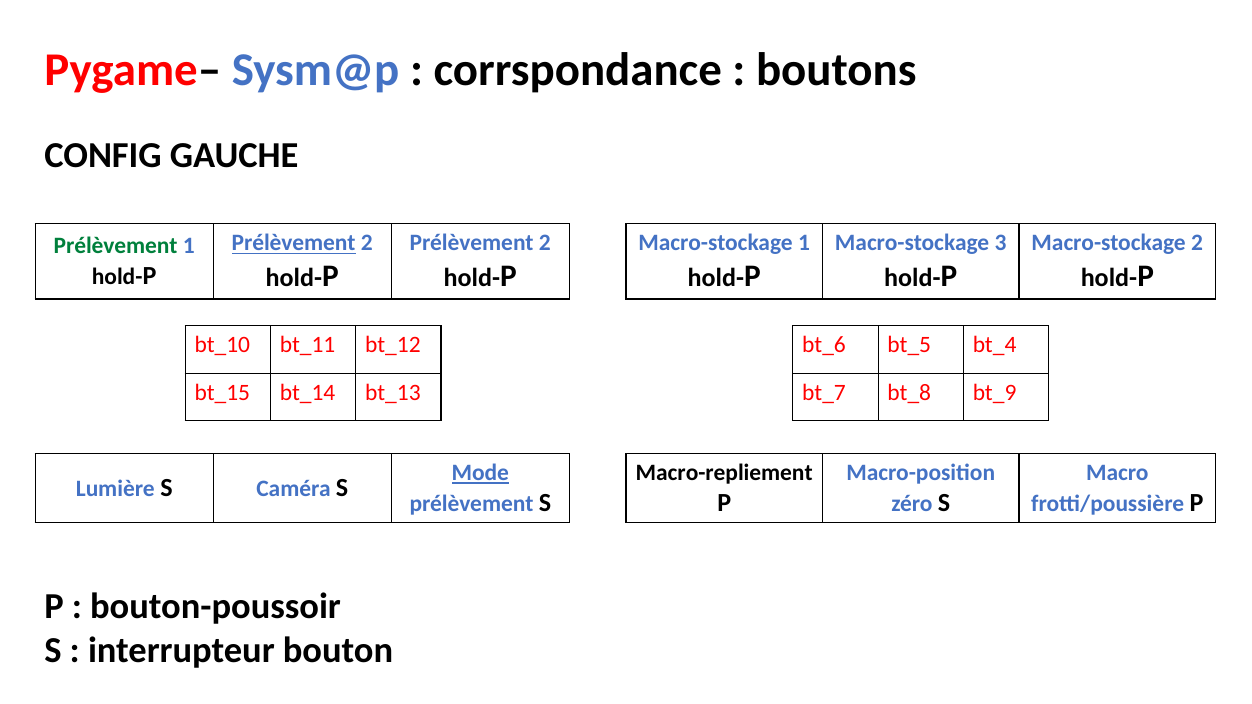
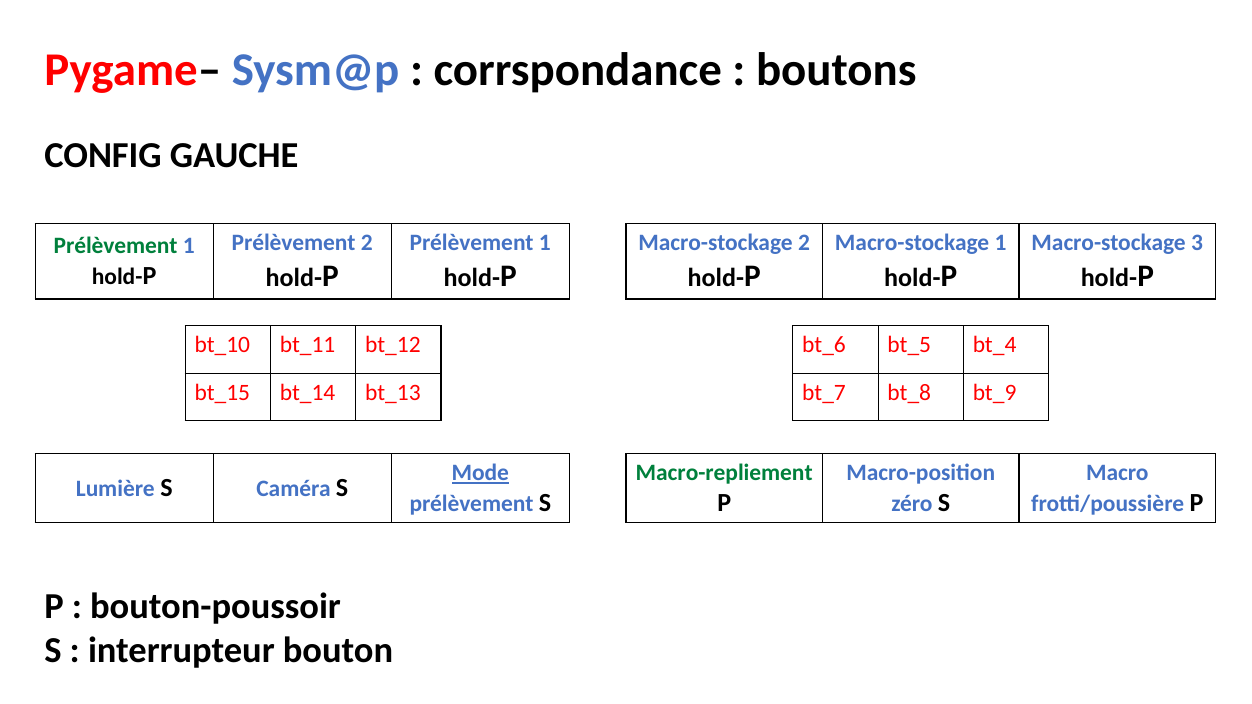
Prélèvement at (294, 243) underline: present -> none
2 at (545, 243): 2 -> 1
Macro-stockage 1: 1 -> 2
Macro-stockage 3: 3 -> 1
Macro-stockage 2: 2 -> 3
Macro-repliement colour: black -> green
